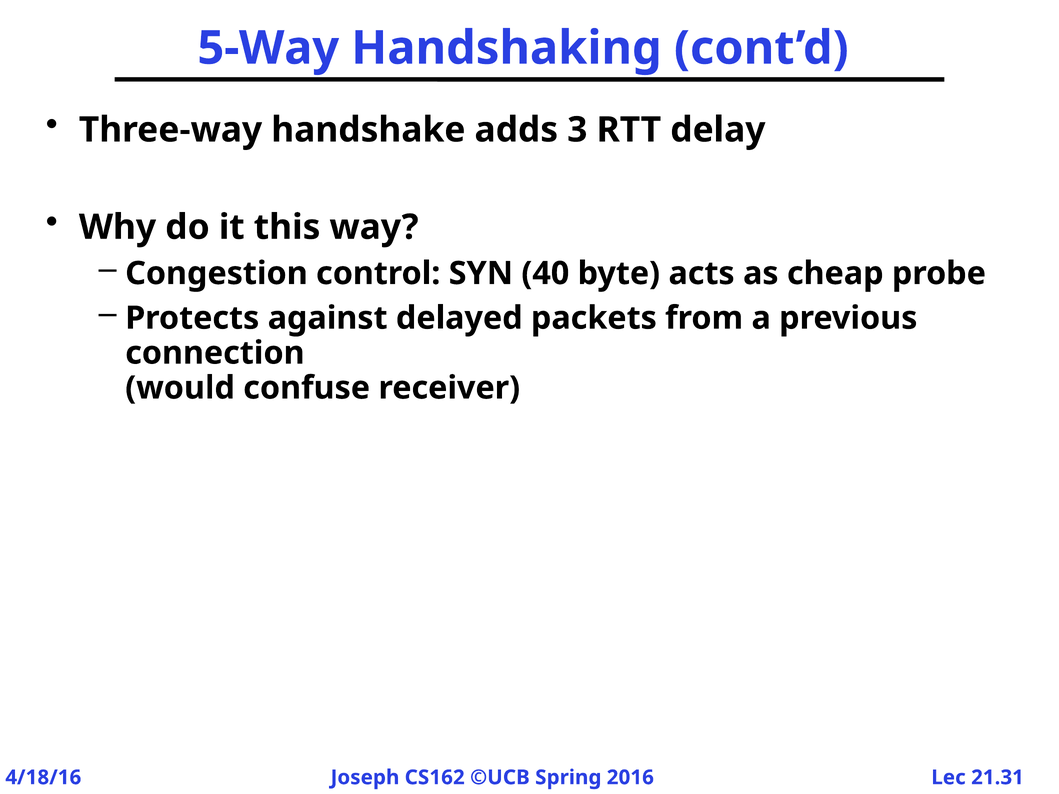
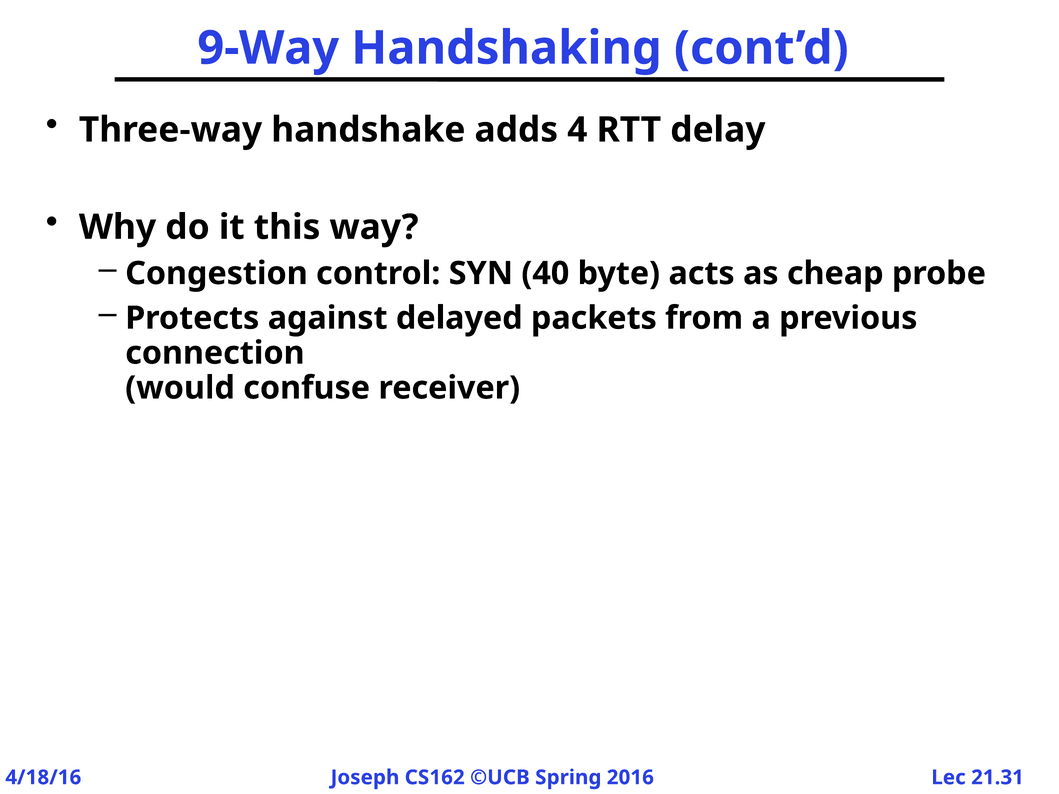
5-Way: 5-Way -> 9-Way
3: 3 -> 4
